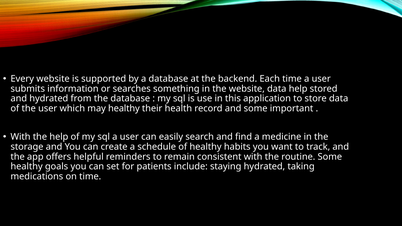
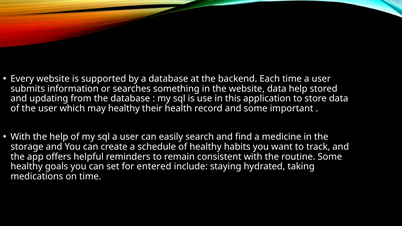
and hydrated: hydrated -> updating
patients: patients -> entered
